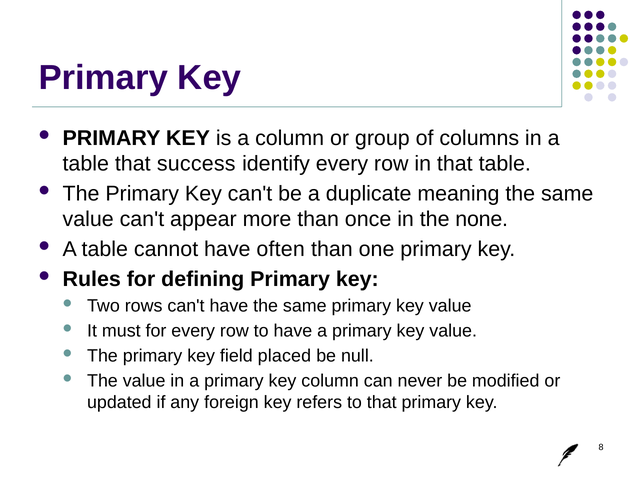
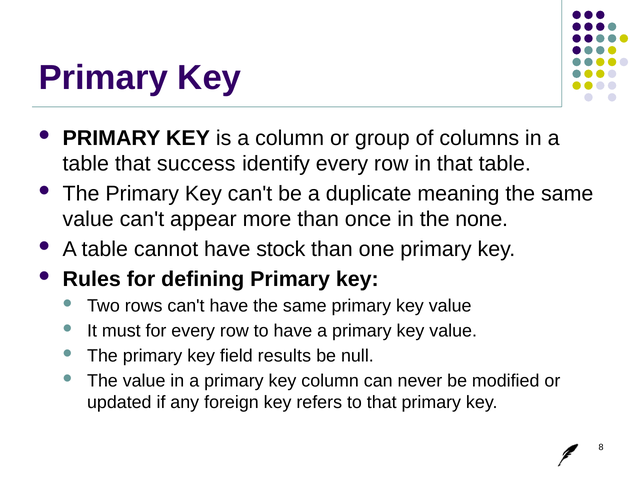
often: often -> stock
placed: placed -> results
